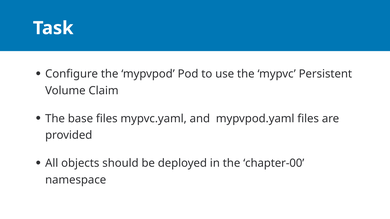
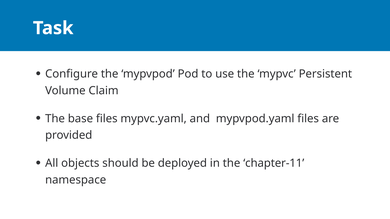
chapter-00: chapter-00 -> chapter-11
